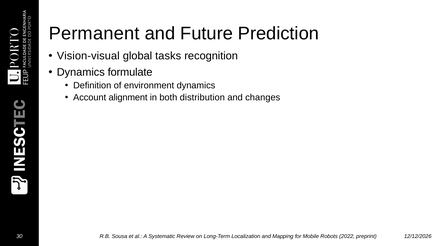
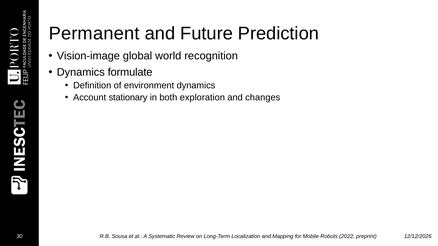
Vision-visual: Vision-visual -> Vision-image
tasks: tasks -> world
alignment: alignment -> stationary
distribution: distribution -> exploration
